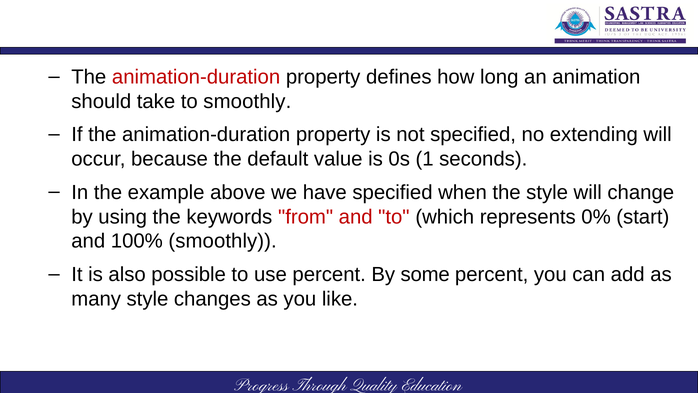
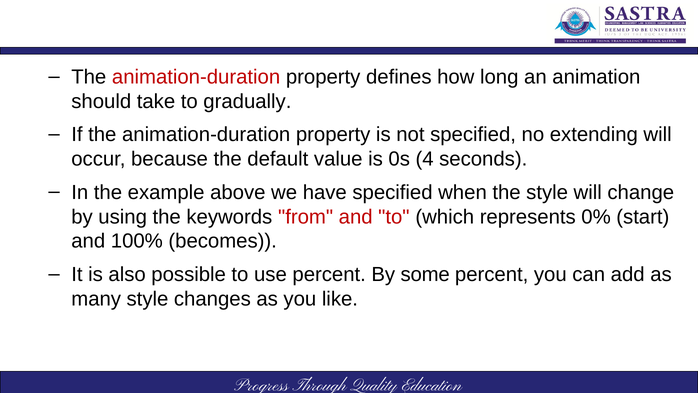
to smoothly: smoothly -> gradually
1: 1 -> 4
100% smoothly: smoothly -> becomes
